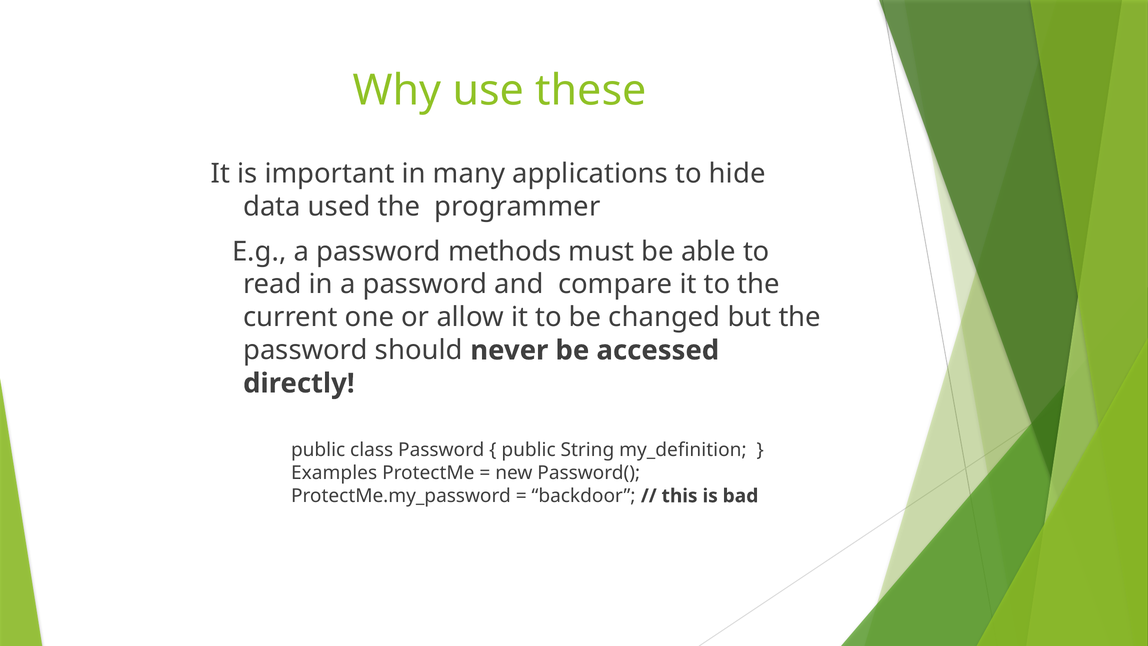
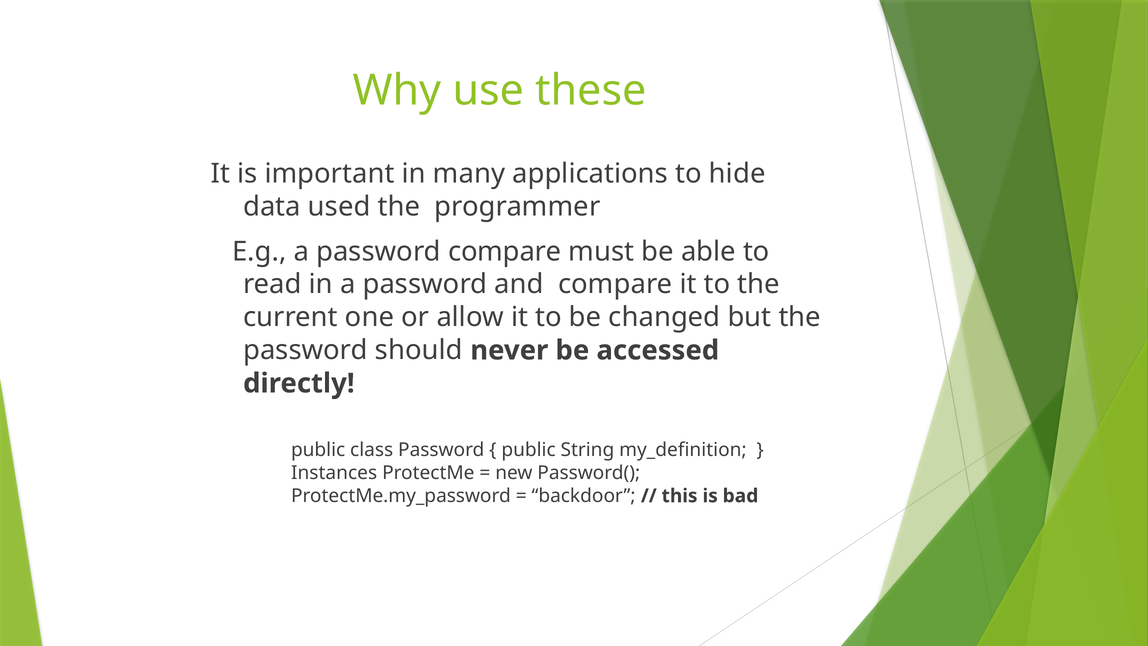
password methods: methods -> compare
Examples: Examples -> Instances
